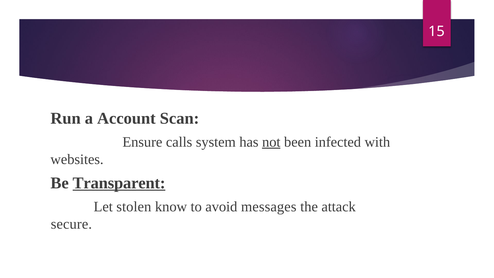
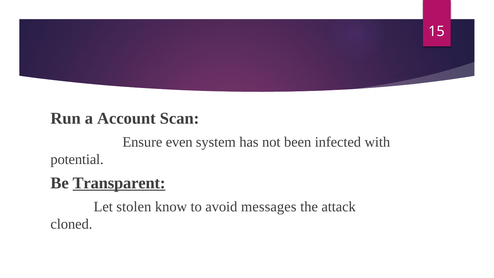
calls: calls -> even
not underline: present -> none
websites: websites -> potential
secure: secure -> cloned
